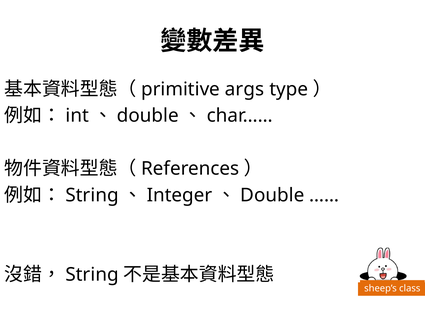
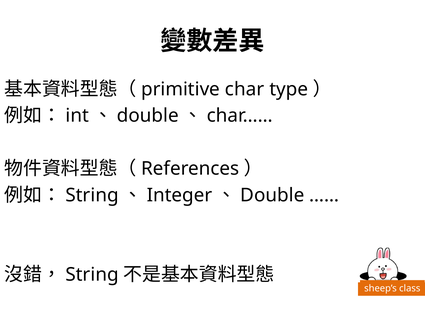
args: args -> char
